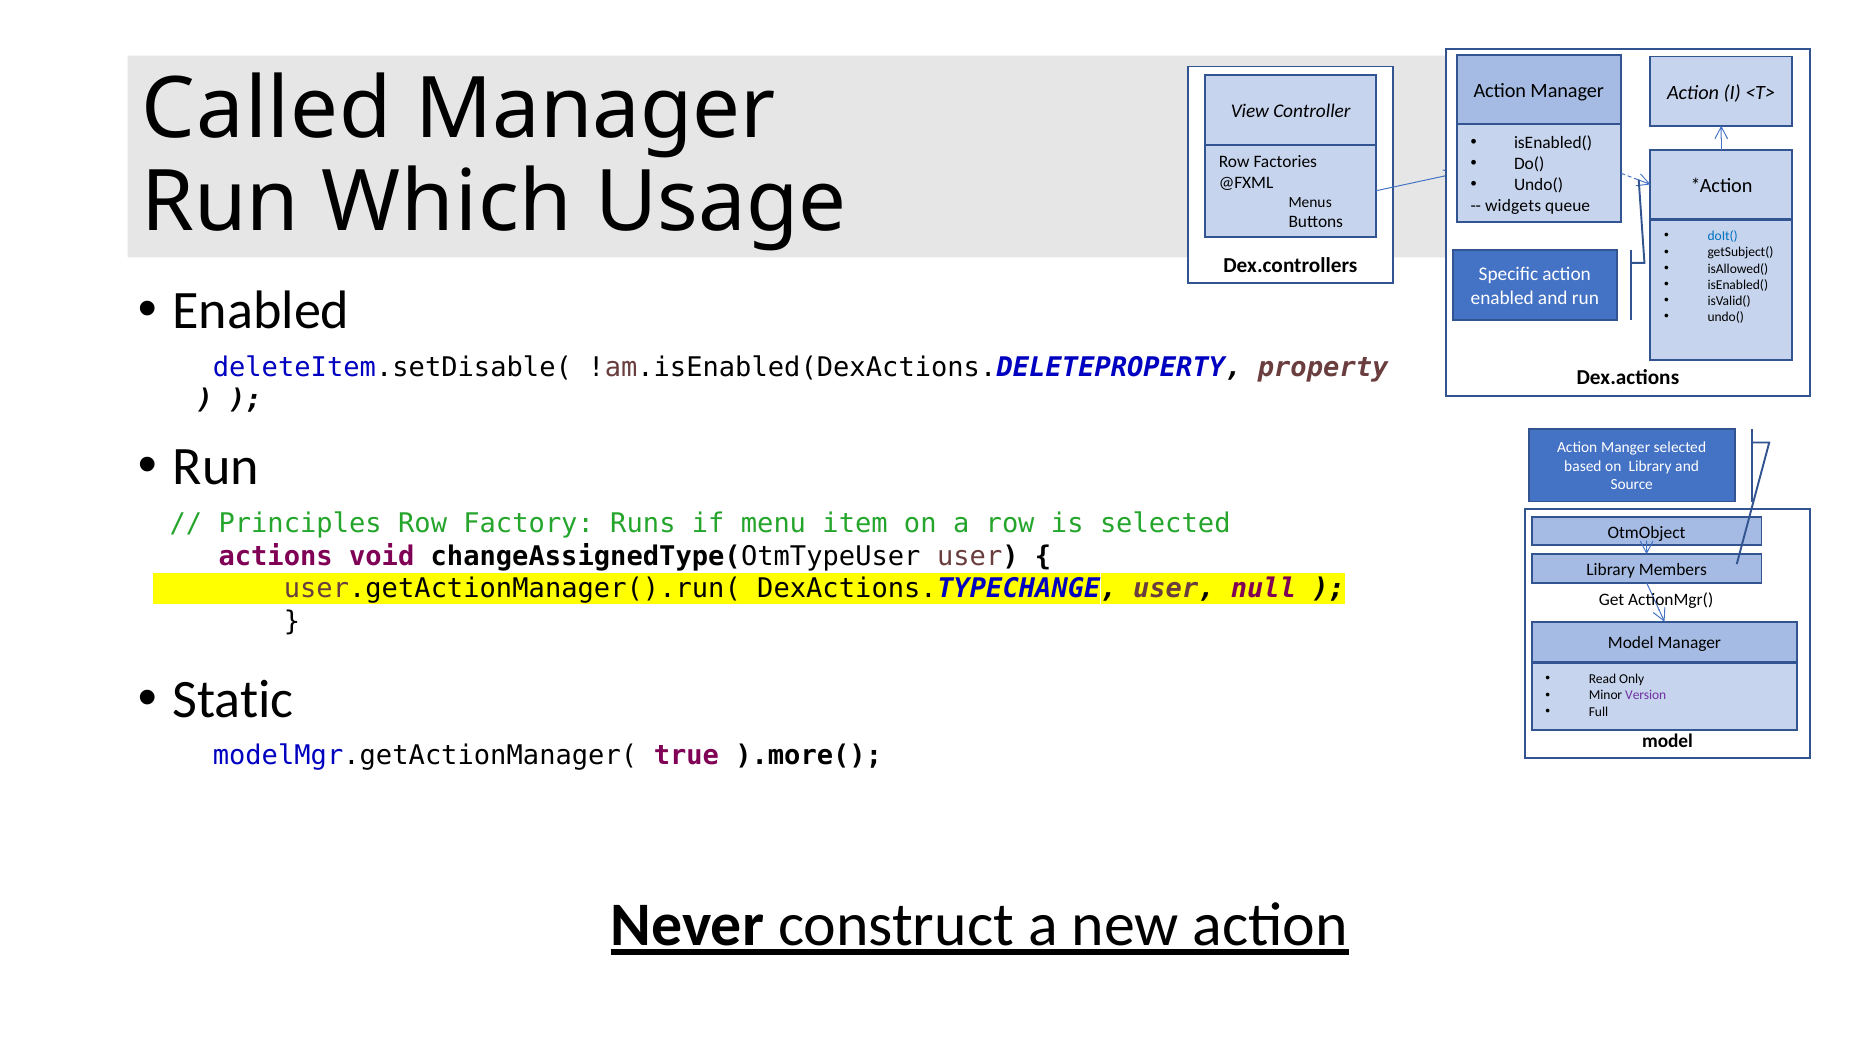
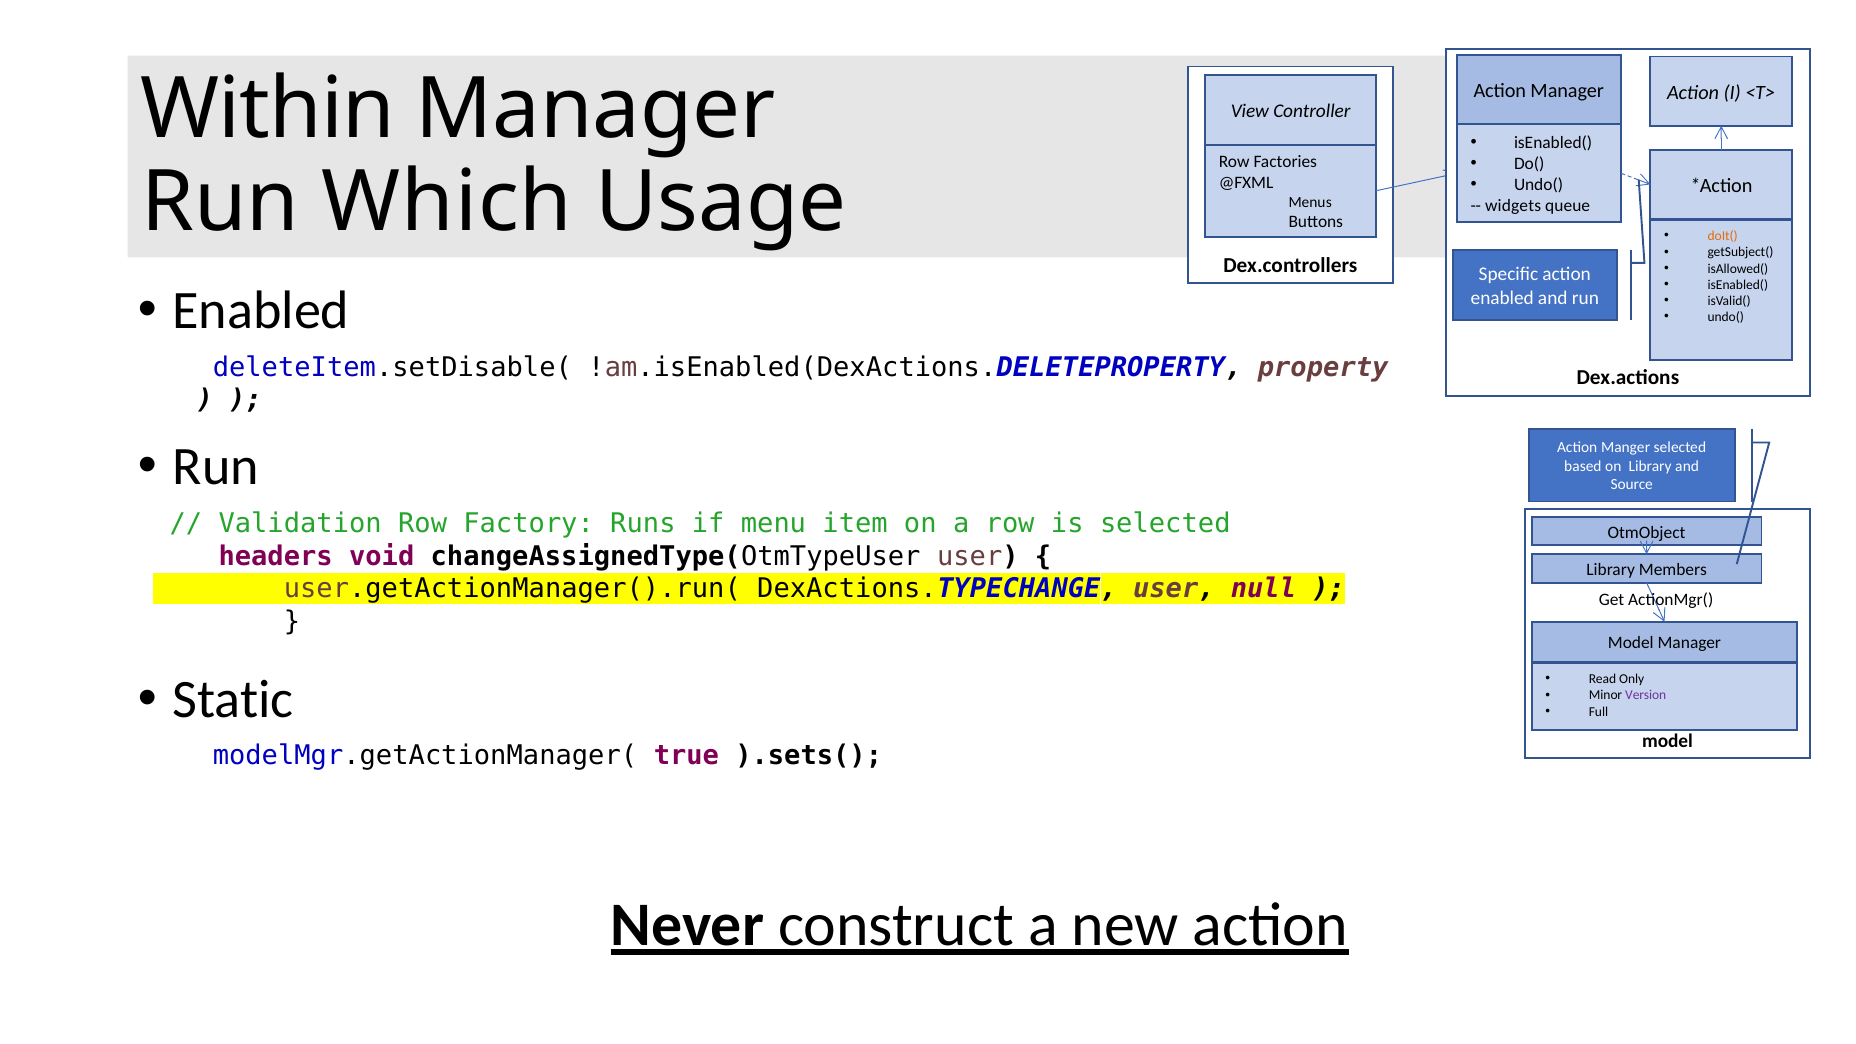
Called: Called -> Within
doIt( colour: blue -> orange
Principles: Principles -> Validation
actions: actions -> headers
).more(: ).more( -> ).sets(
